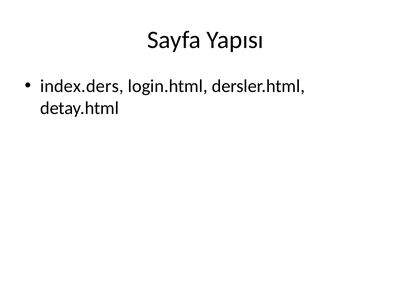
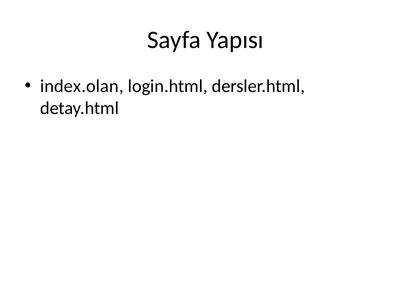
index.ders: index.ders -> index.olan
